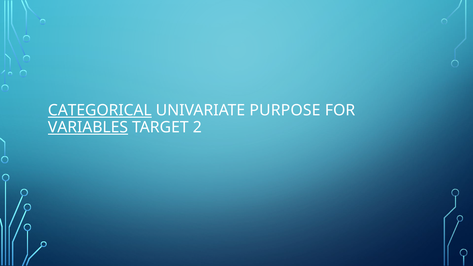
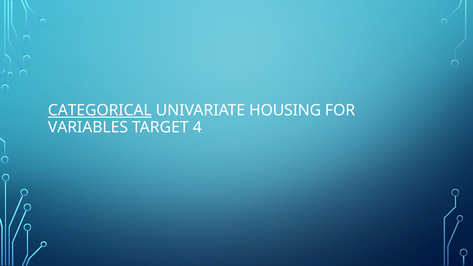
PURPOSE: PURPOSE -> HOUSING
VARIABLES underline: present -> none
2: 2 -> 4
